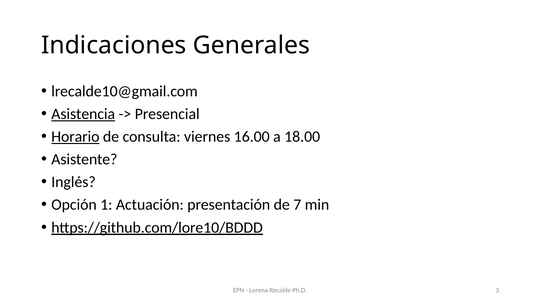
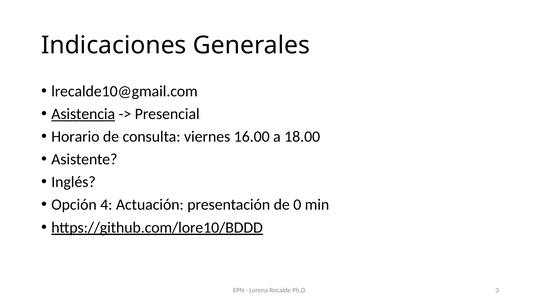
Horario underline: present -> none
1: 1 -> 4
7: 7 -> 0
